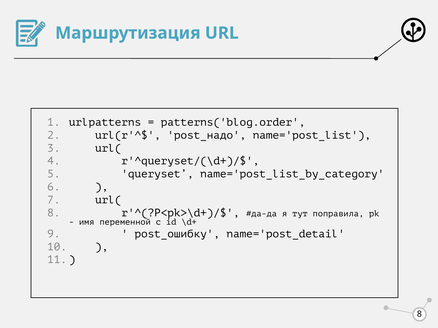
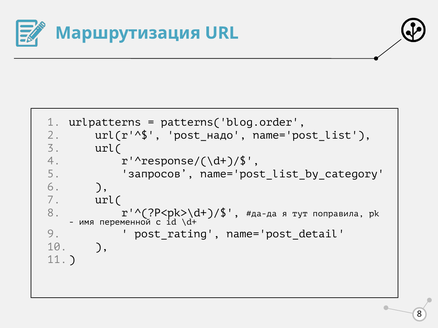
r'^queryset/(\d+)/$: r'^queryset/(\d+)/$ -> r'^response/(\d+)/$
queryset: queryset -> запросов
post_ошибку: post_ошибку -> post_rating
